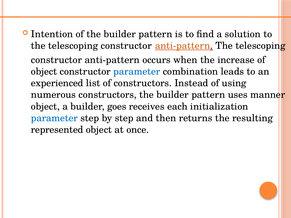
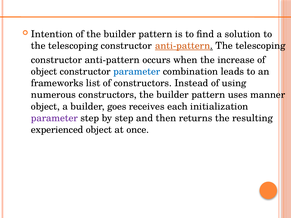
experienced: experienced -> frameworks
parameter at (54, 118) colour: blue -> purple
represented: represented -> experienced
